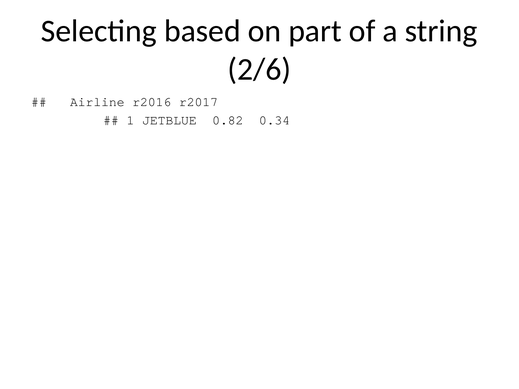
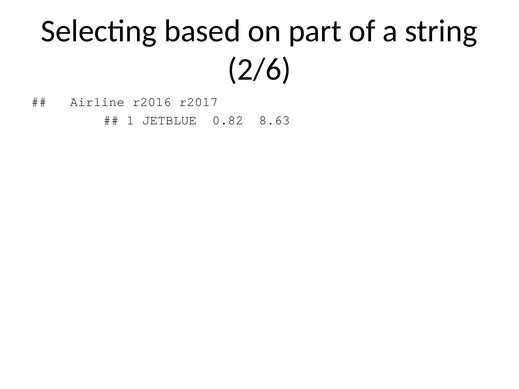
0.34: 0.34 -> 8.63
